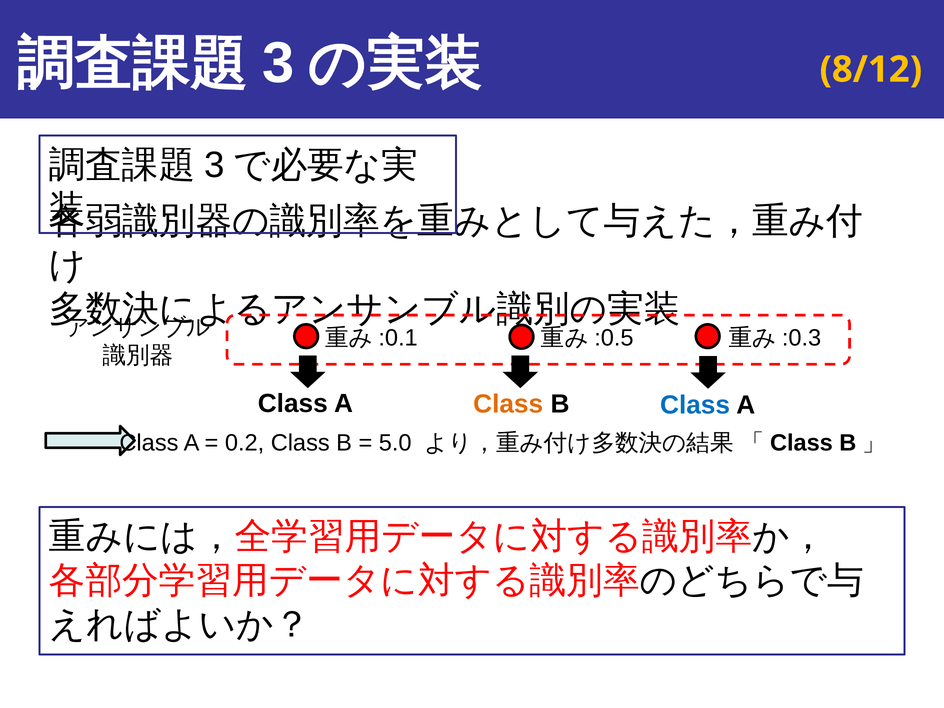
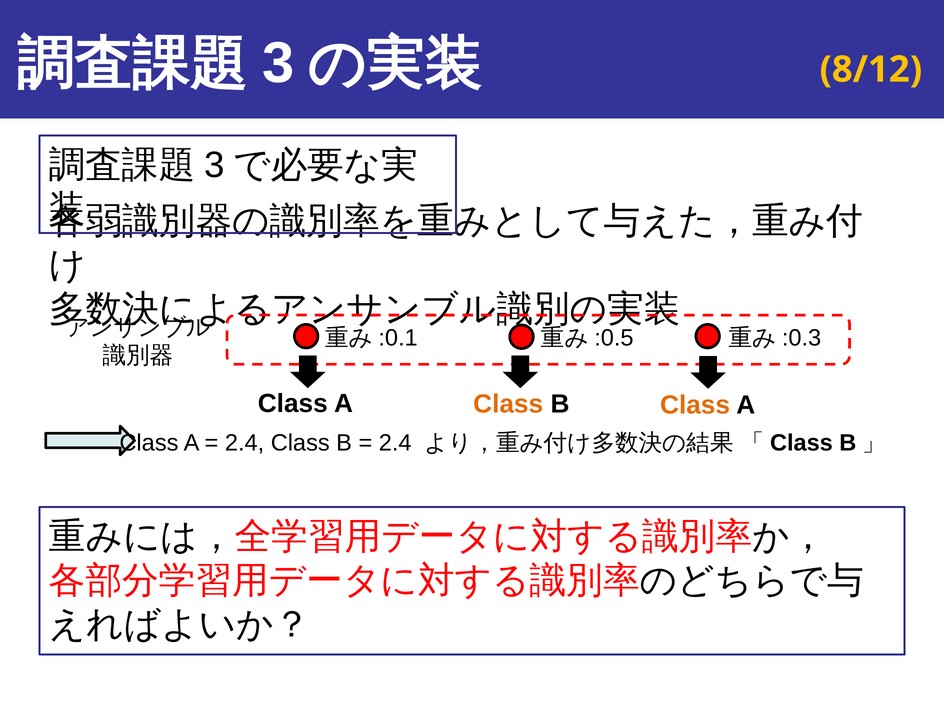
Class at (695, 405) colour: blue -> orange
0.2 at (245, 443): 0.2 -> 2.4
5.0 at (395, 443): 5.0 -> 2.4
